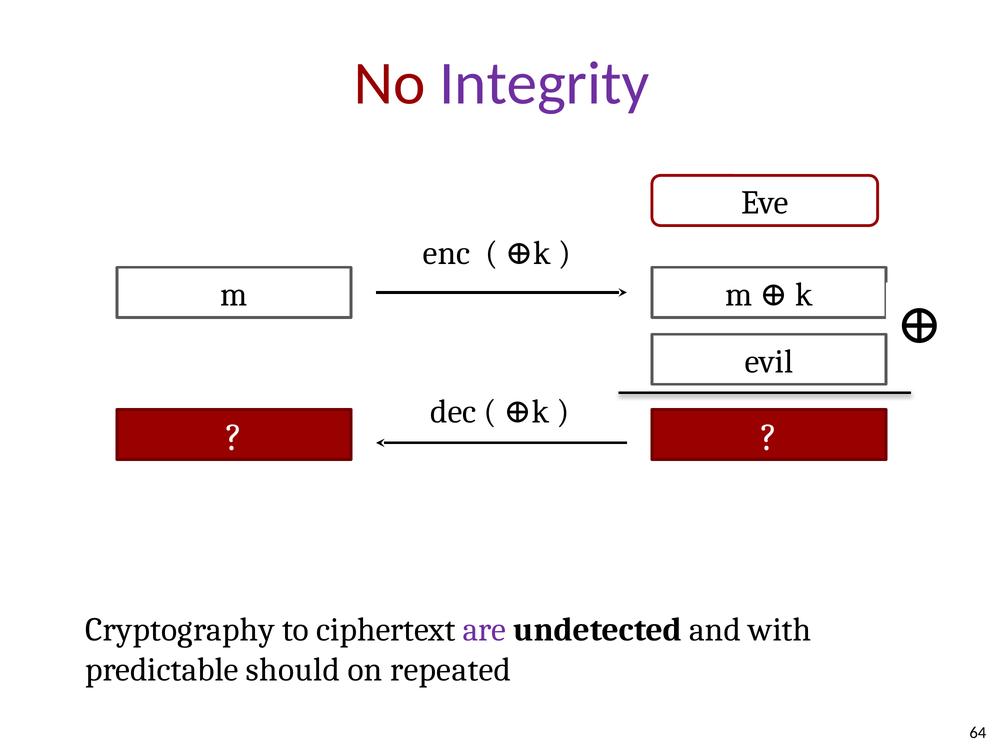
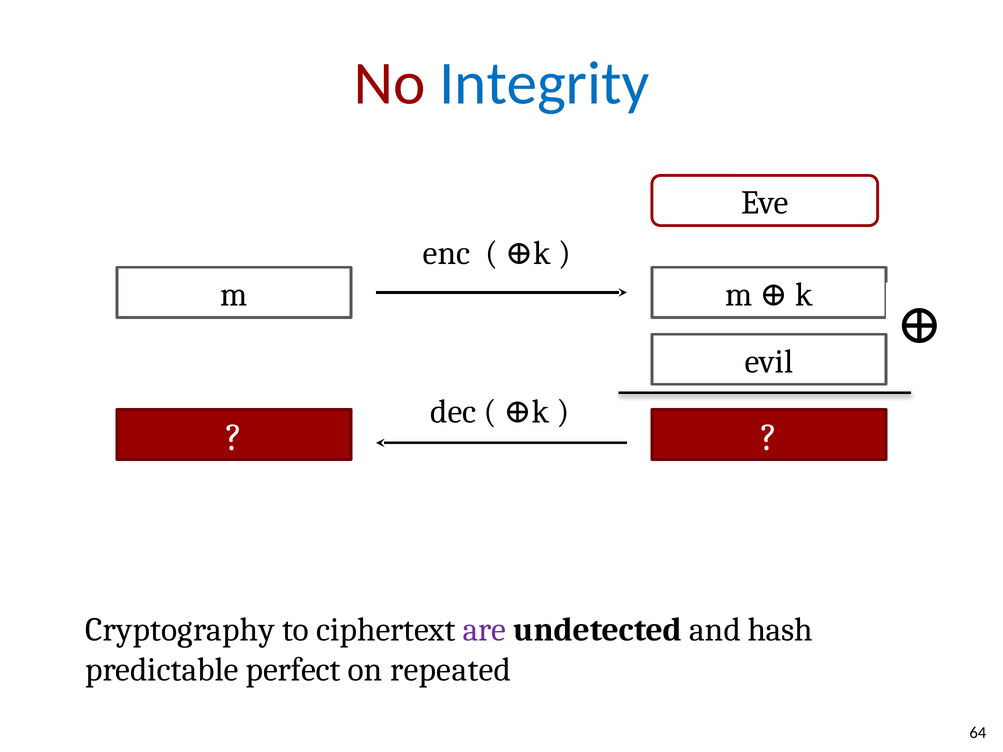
Integrity colour: purple -> blue
with: with -> hash
should: should -> perfect
